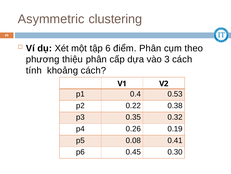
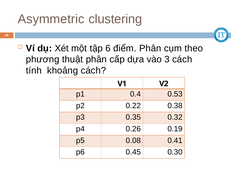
thiệu: thiệu -> thuật
